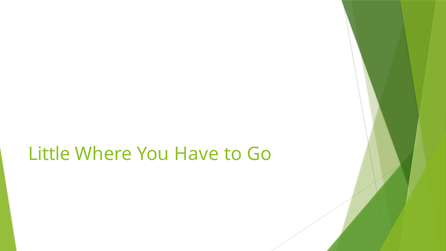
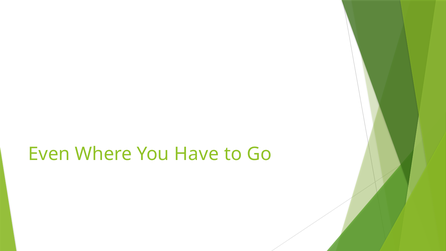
Little: Little -> Even
